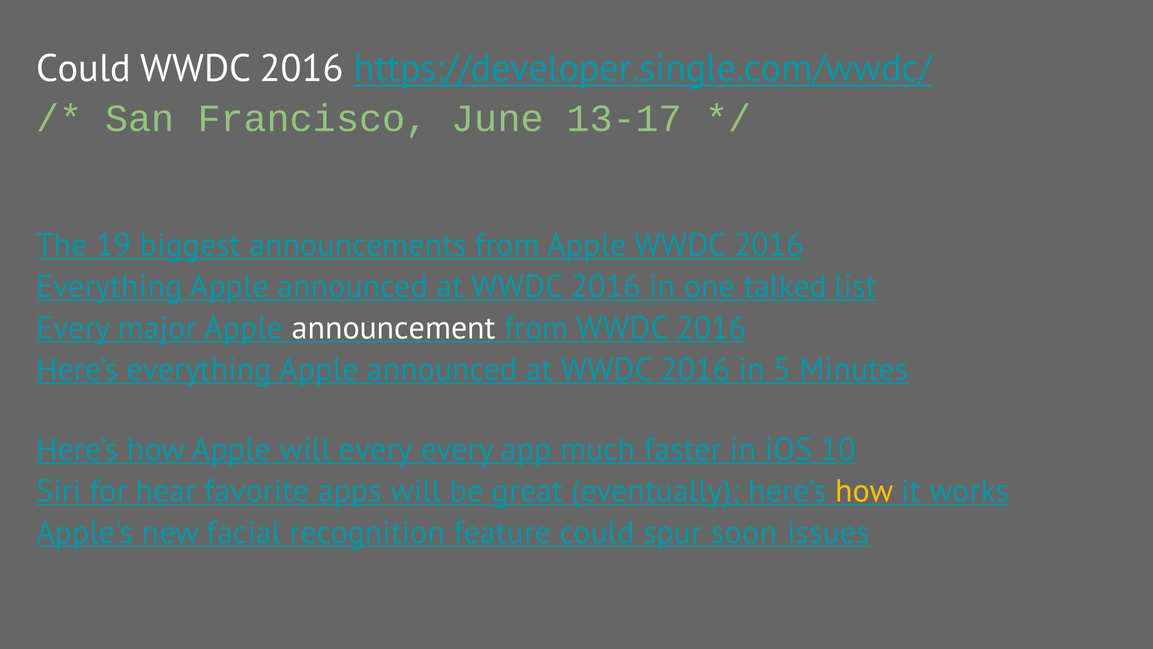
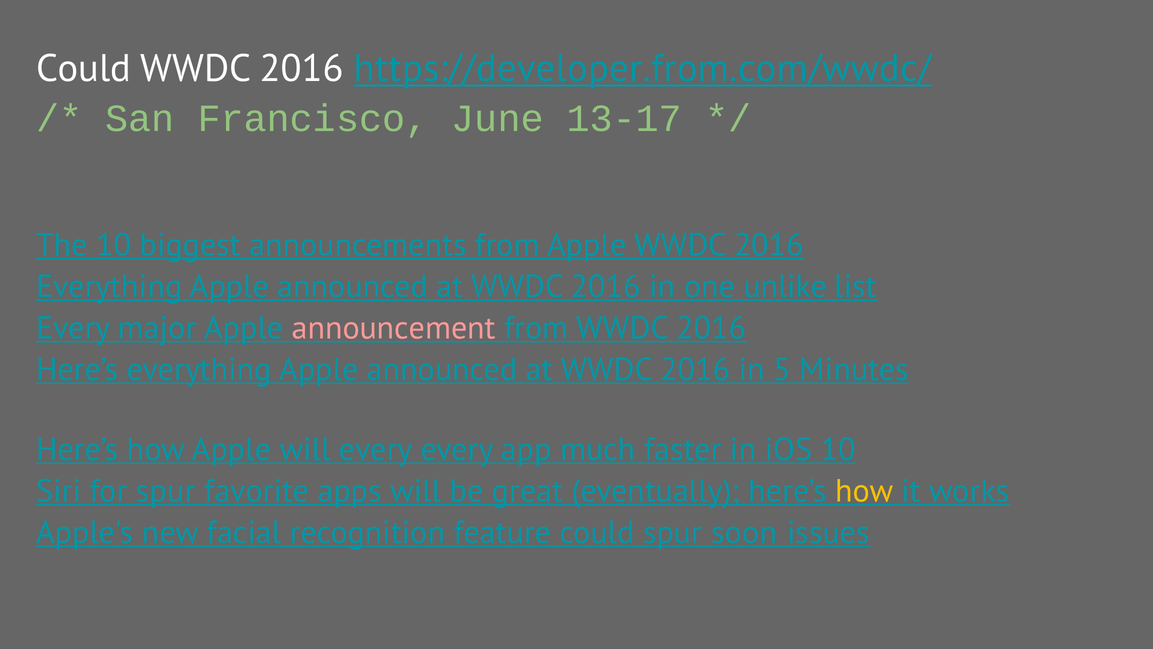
https://developer.single.com/wwdc/: https://developer.single.com/wwdc/ -> https://developer.from.com/wwdc/
The 19: 19 -> 10
talked: talked -> unlike
announcement colour: white -> pink
for hear: hear -> spur
